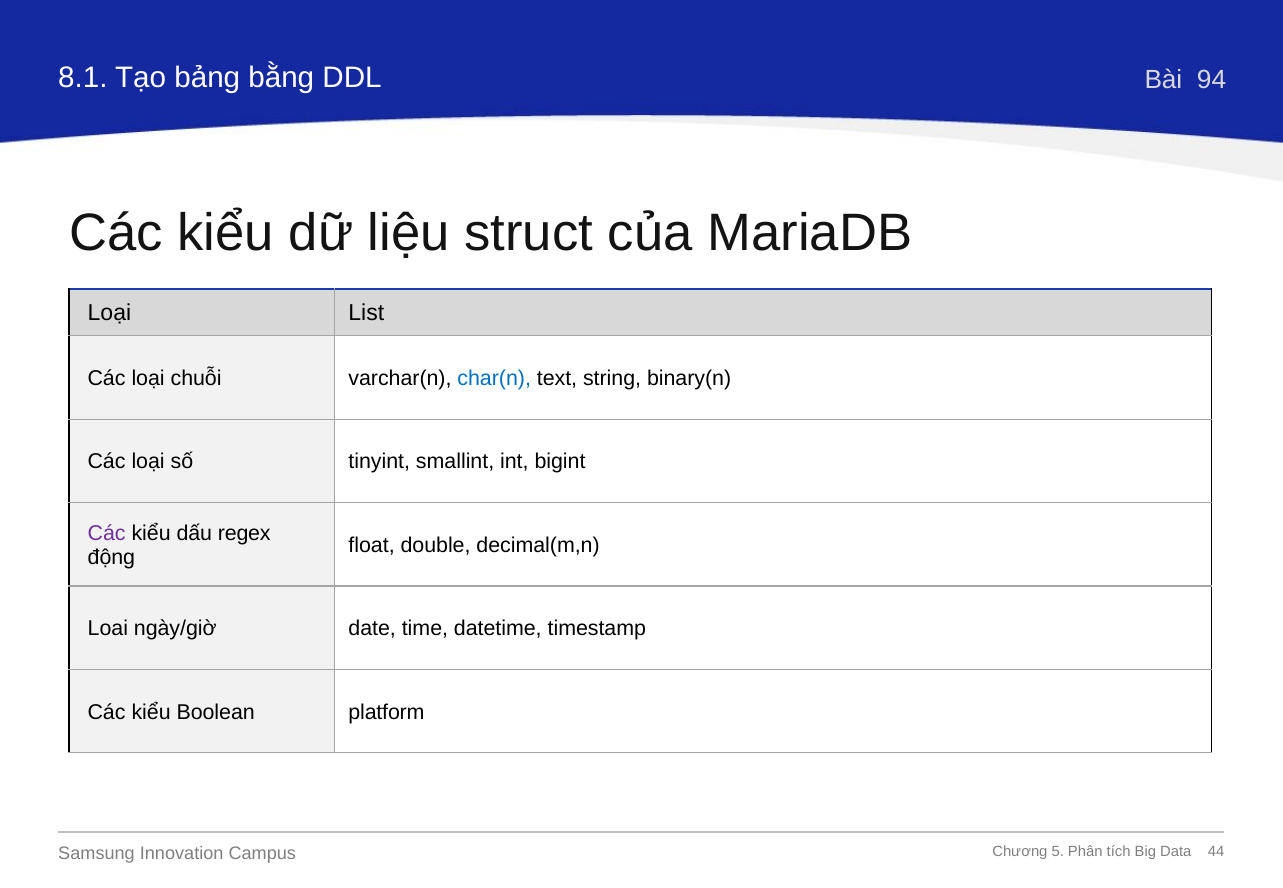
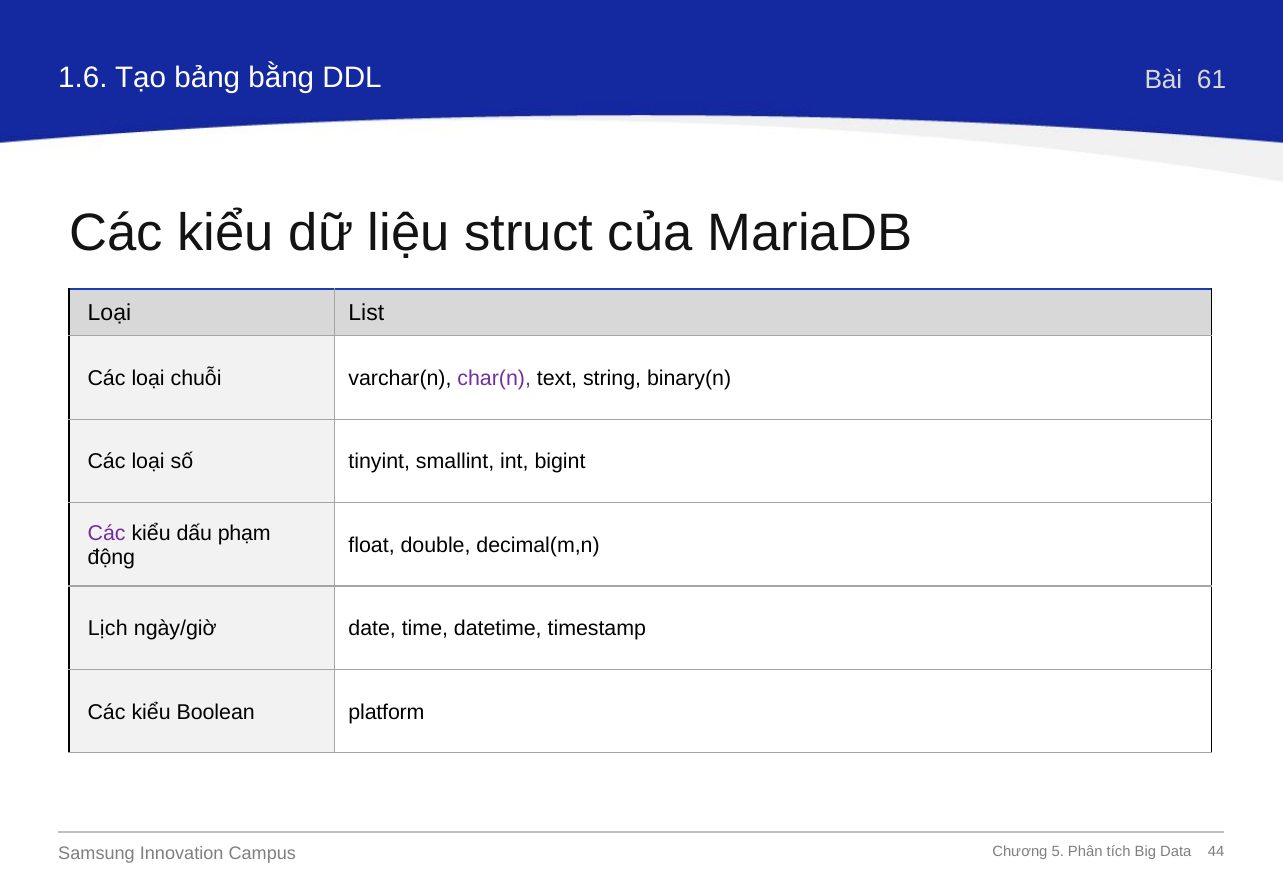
8.1: 8.1 -> 1.6
94: 94 -> 61
char(n colour: blue -> purple
regex: regex -> phạm
Loai: Loai -> Lịch
